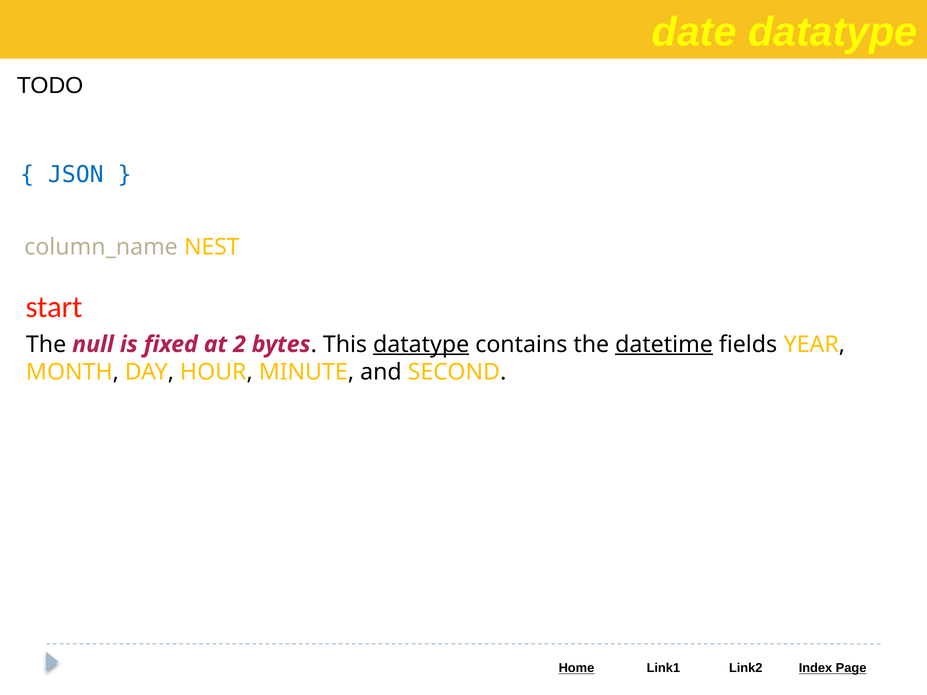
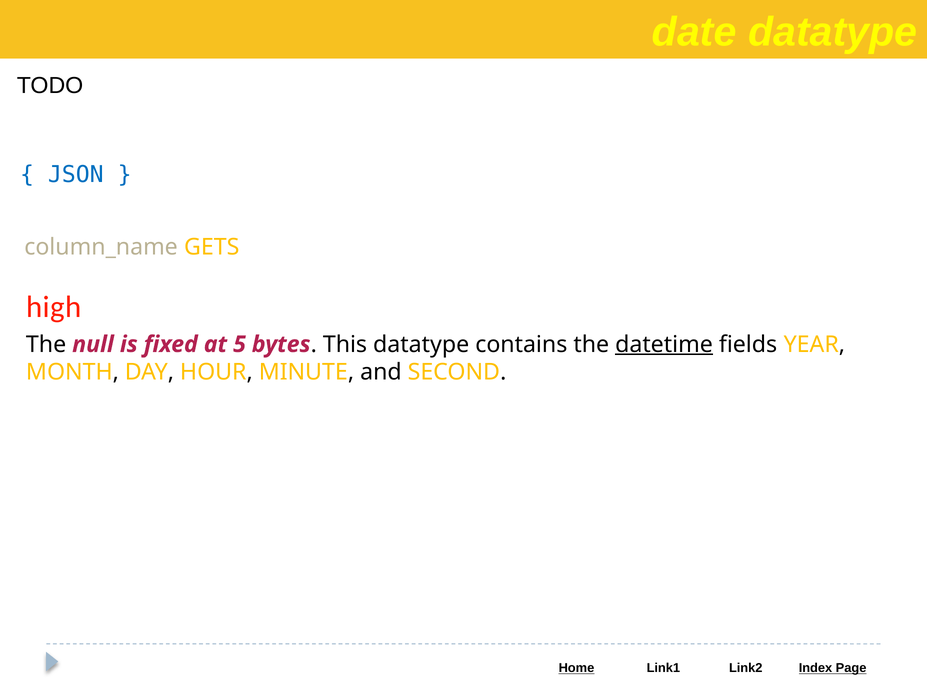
NEST: NEST -> GETS
start: start -> high
2: 2 -> 5
datatype at (421, 345) underline: present -> none
